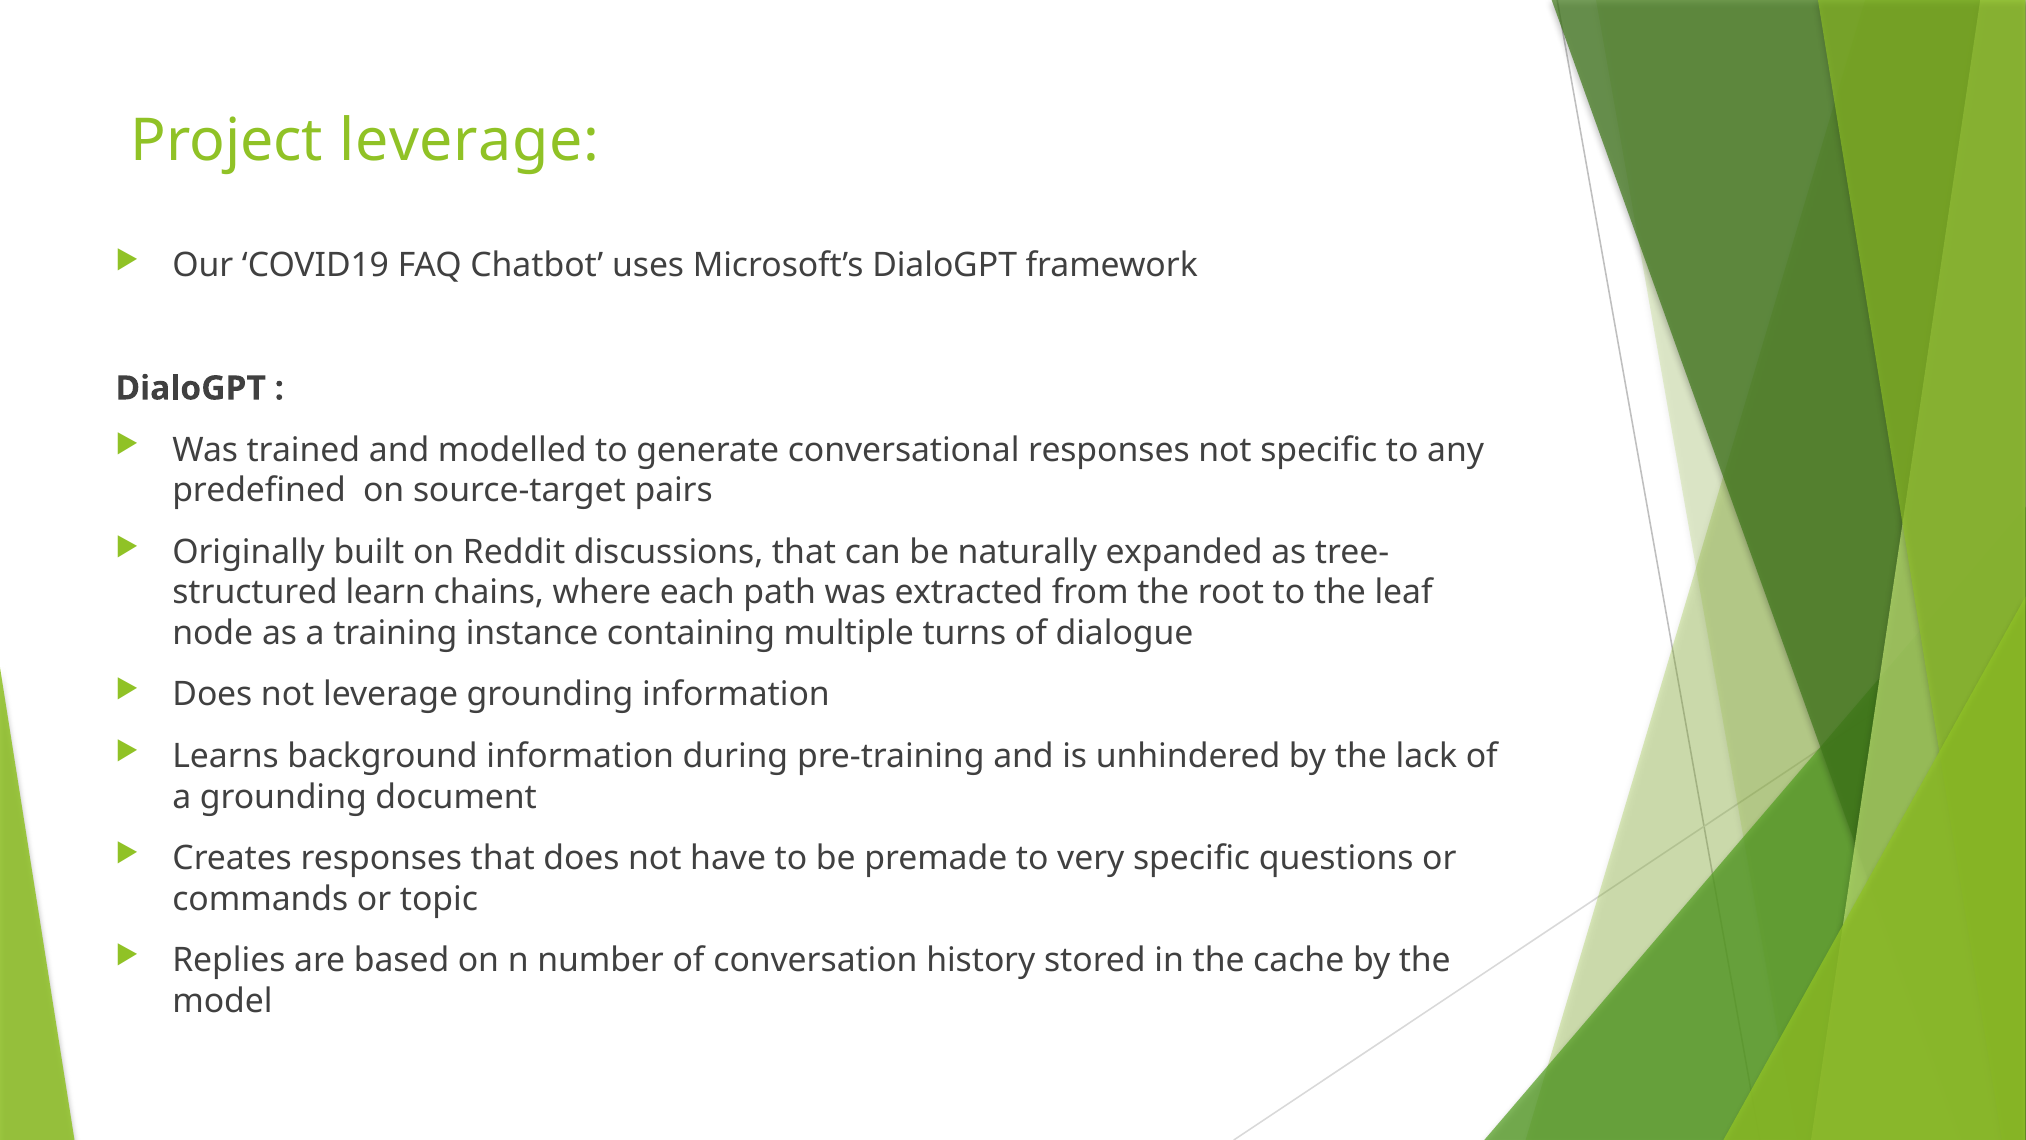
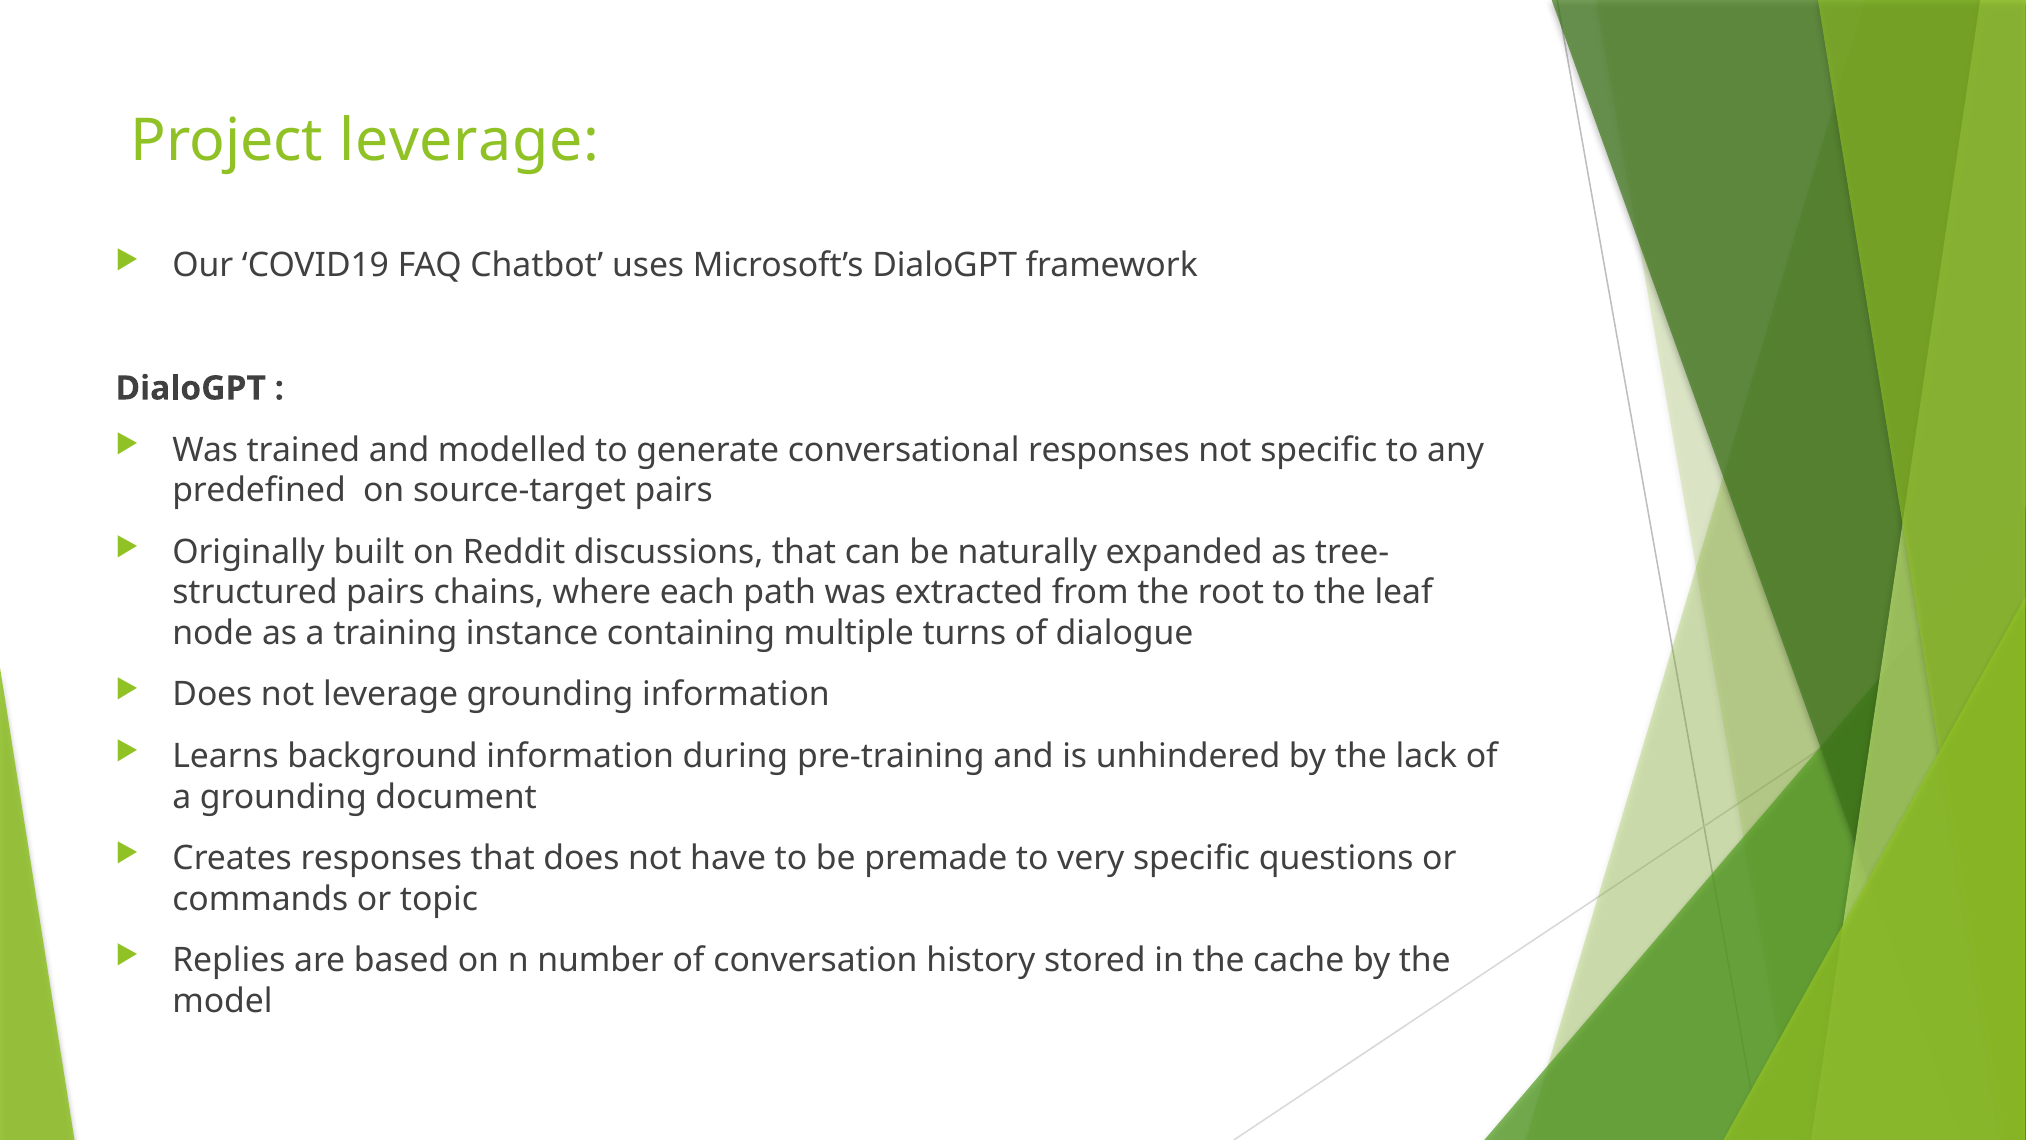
learn at (386, 592): learn -> pairs
